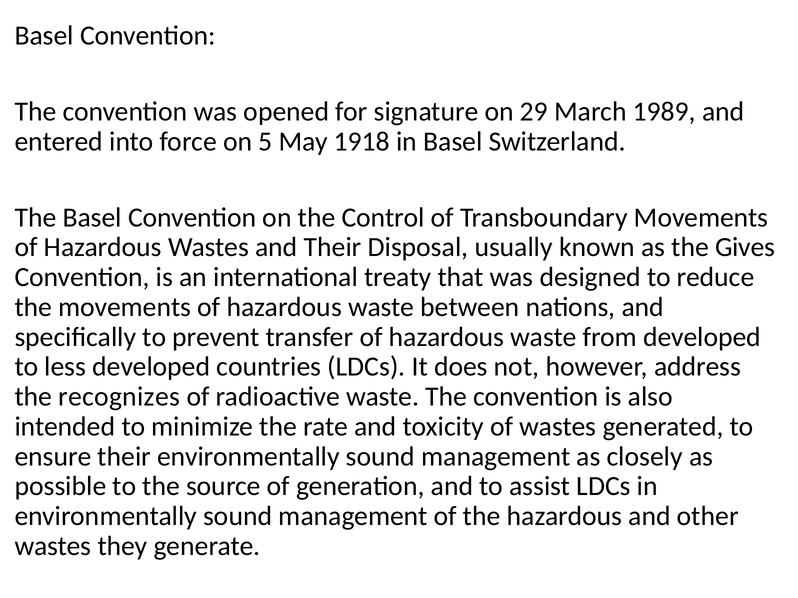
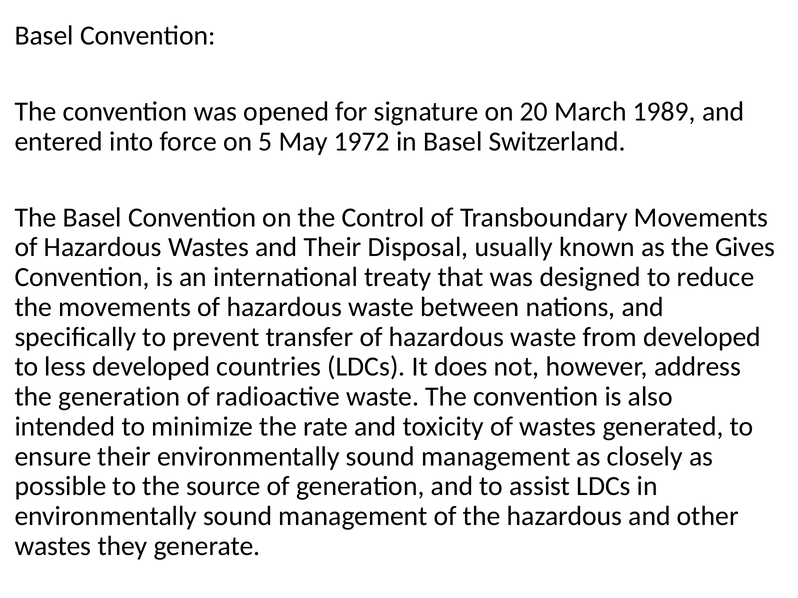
29: 29 -> 20
1918: 1918 -> 1972
the recognizes: recognizes -> generation
